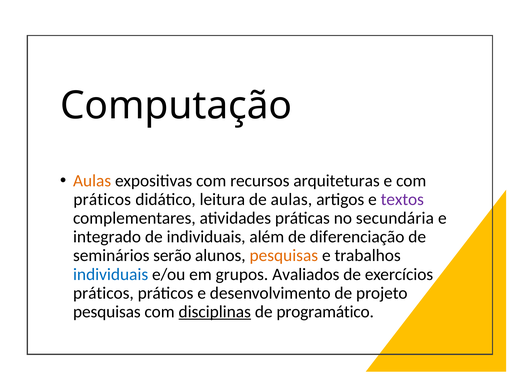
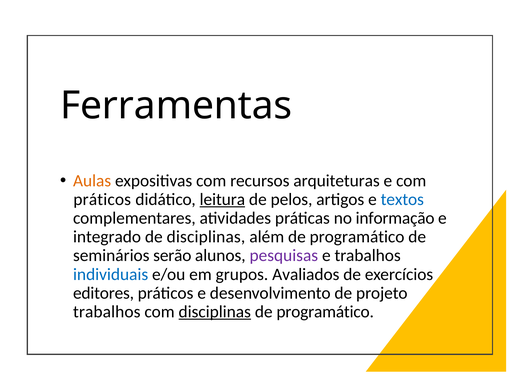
Computação: Computação -> Ferramentas
leitura underline: none -> present
de aulas: aulas -> pelos
textos colour: purple -> blue
secundária: secundária -> informação
de individuais: individuais -> disciplinas
além de diferenciação: diferenciação -> programático
pesquisas at (284, 256) colour: orange -> purple
práticos at (103, 293): práticos -> editores
pesquisas at (107, 312): pesquisas -> trabalhos
